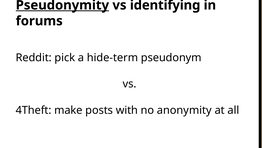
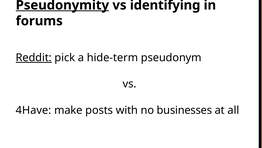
Reddit underline: none -> present
4Theft: 4Theft -> 4Have
anonymity: anonymity -> businesses
